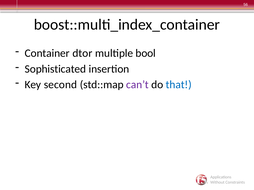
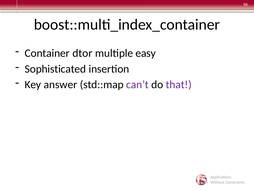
bool: bool -> easy
second: second -> answer
that colour: blue -> purple
